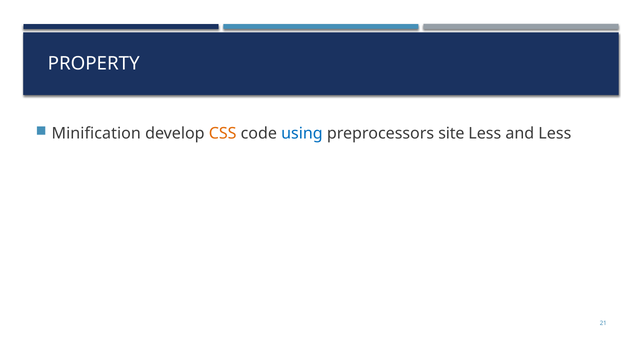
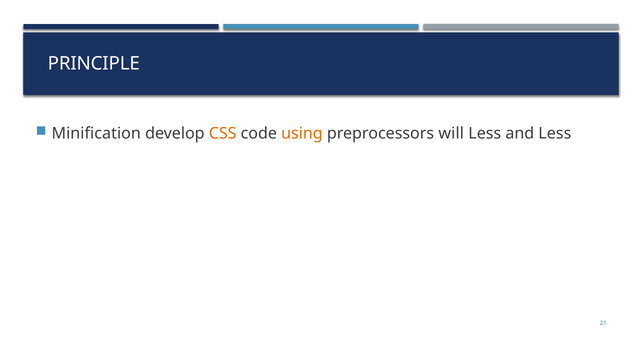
PROPERTY: PROPERTY -> PRINCIPLE
using colour: blue -> orange
site: site -> will
